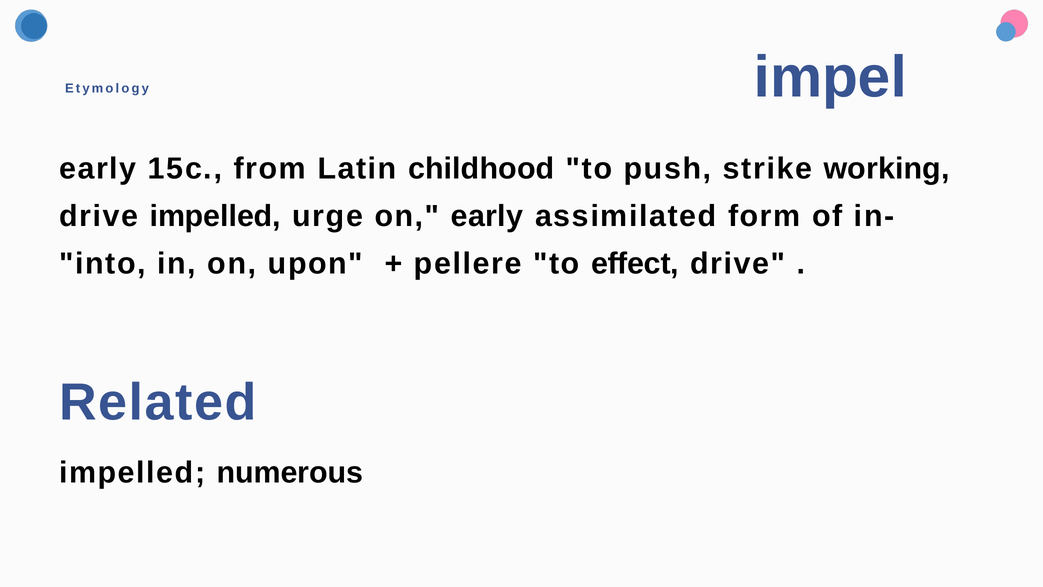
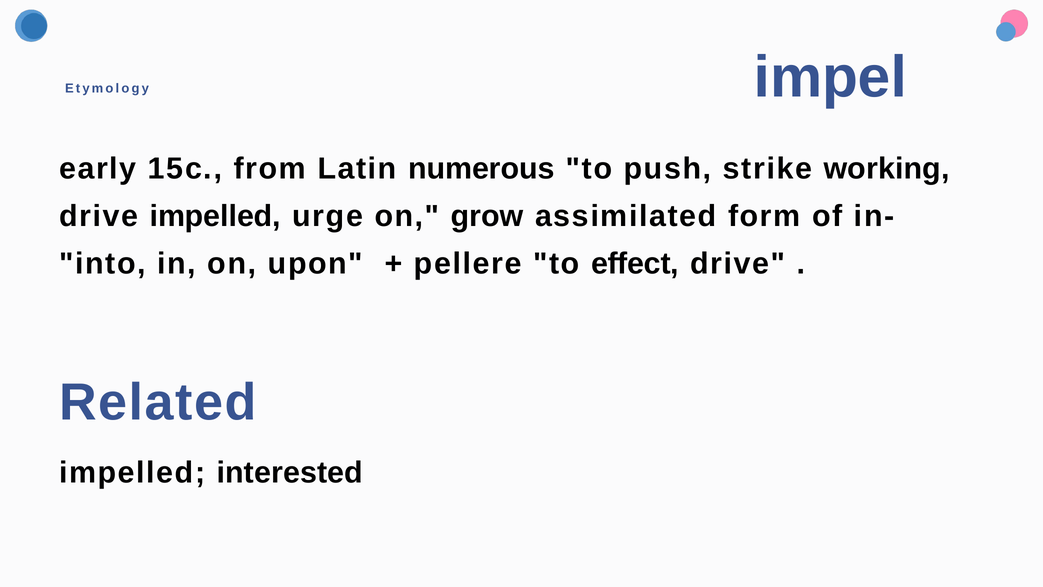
childhood: childhood -> numerous
on early: early -> grow
numerous: numerous -> interested
